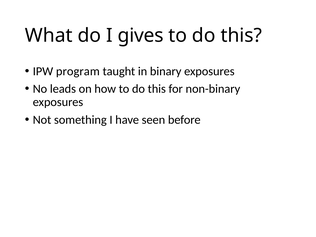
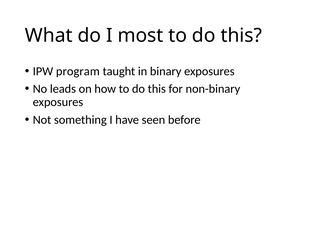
gives: gives -> most
